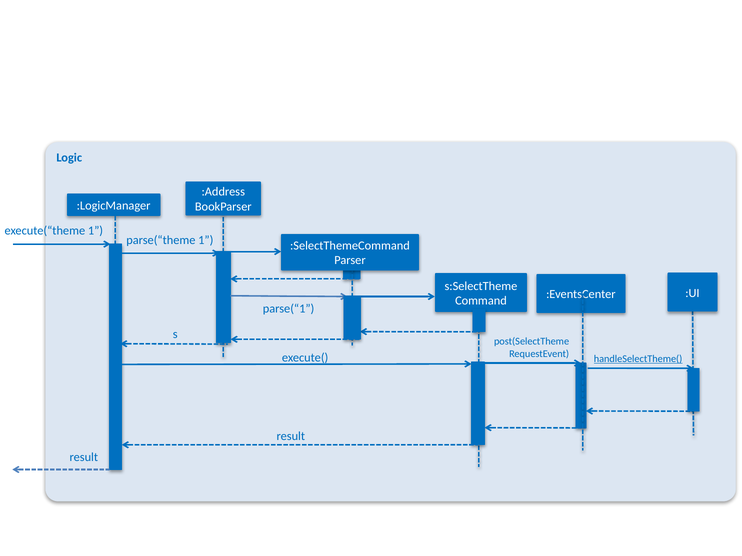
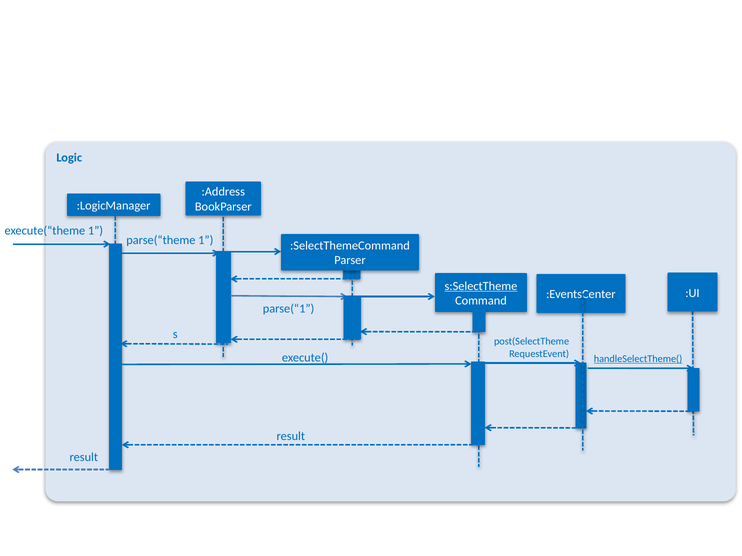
s:SelectTheme underline: none -> present
